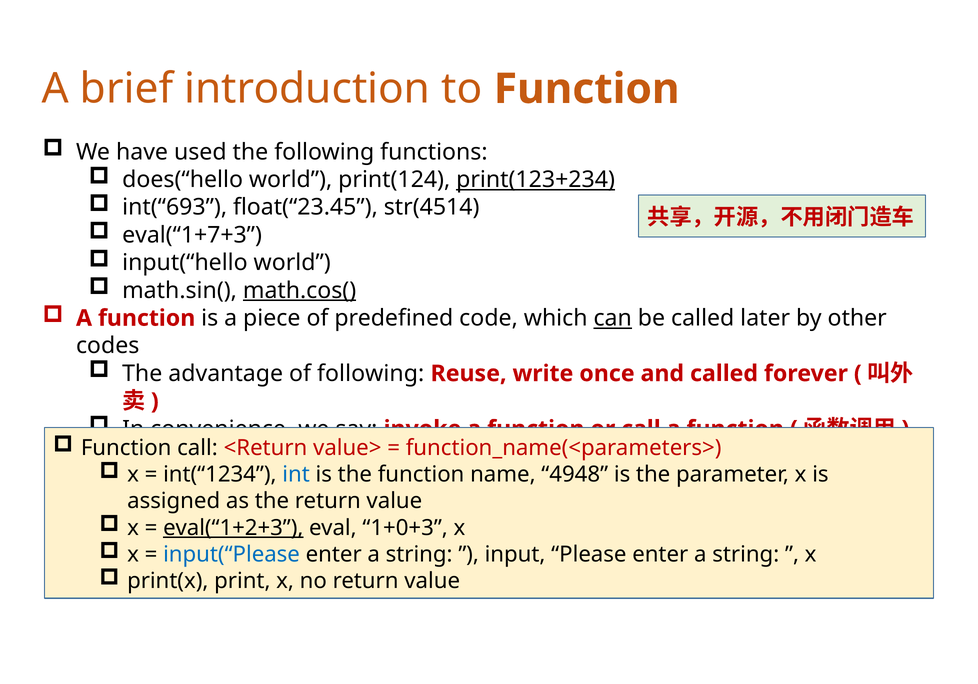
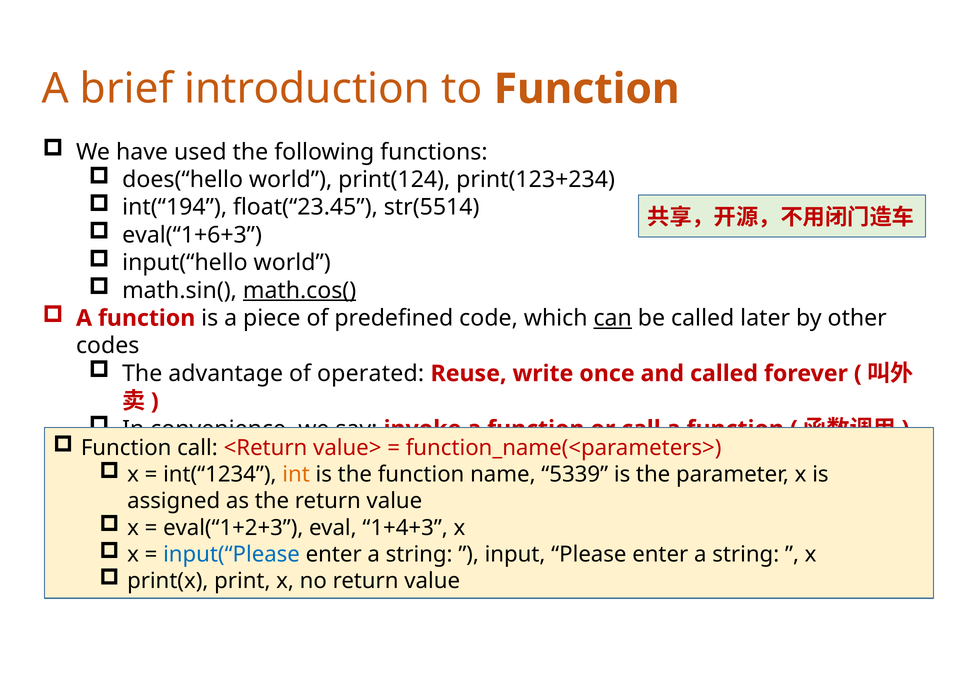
print(123+234 underline: present -> none
int(“693: int(“693 -> int(“194
str(4514: str(4514 -> str(5514
eval(“1+7+3: eval(“1+7+3 -> eval(“1+6+3
of following: following -> operated
int colour: blue -> orange
4948: 4948 -> 5339
eval(“1+2+3 underline: present -> none
1+0+3: 1+0+3 -> 1+4+3
